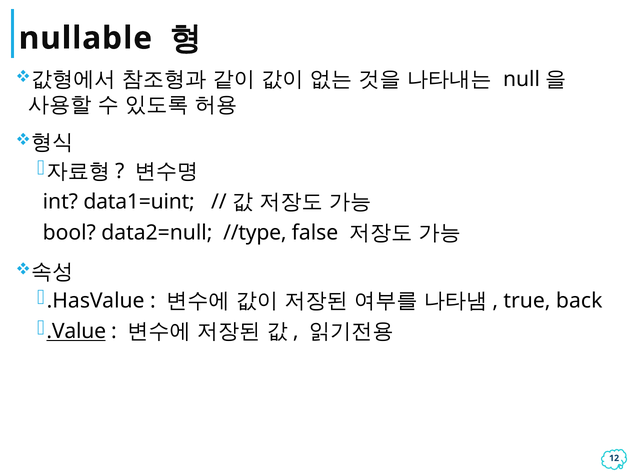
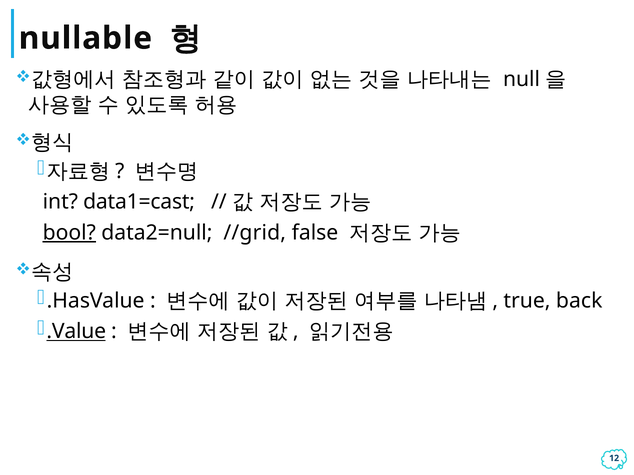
data1=uint: data1=uint -> data1=cast
bool underline: none -> present
//type: //type -> //grid
